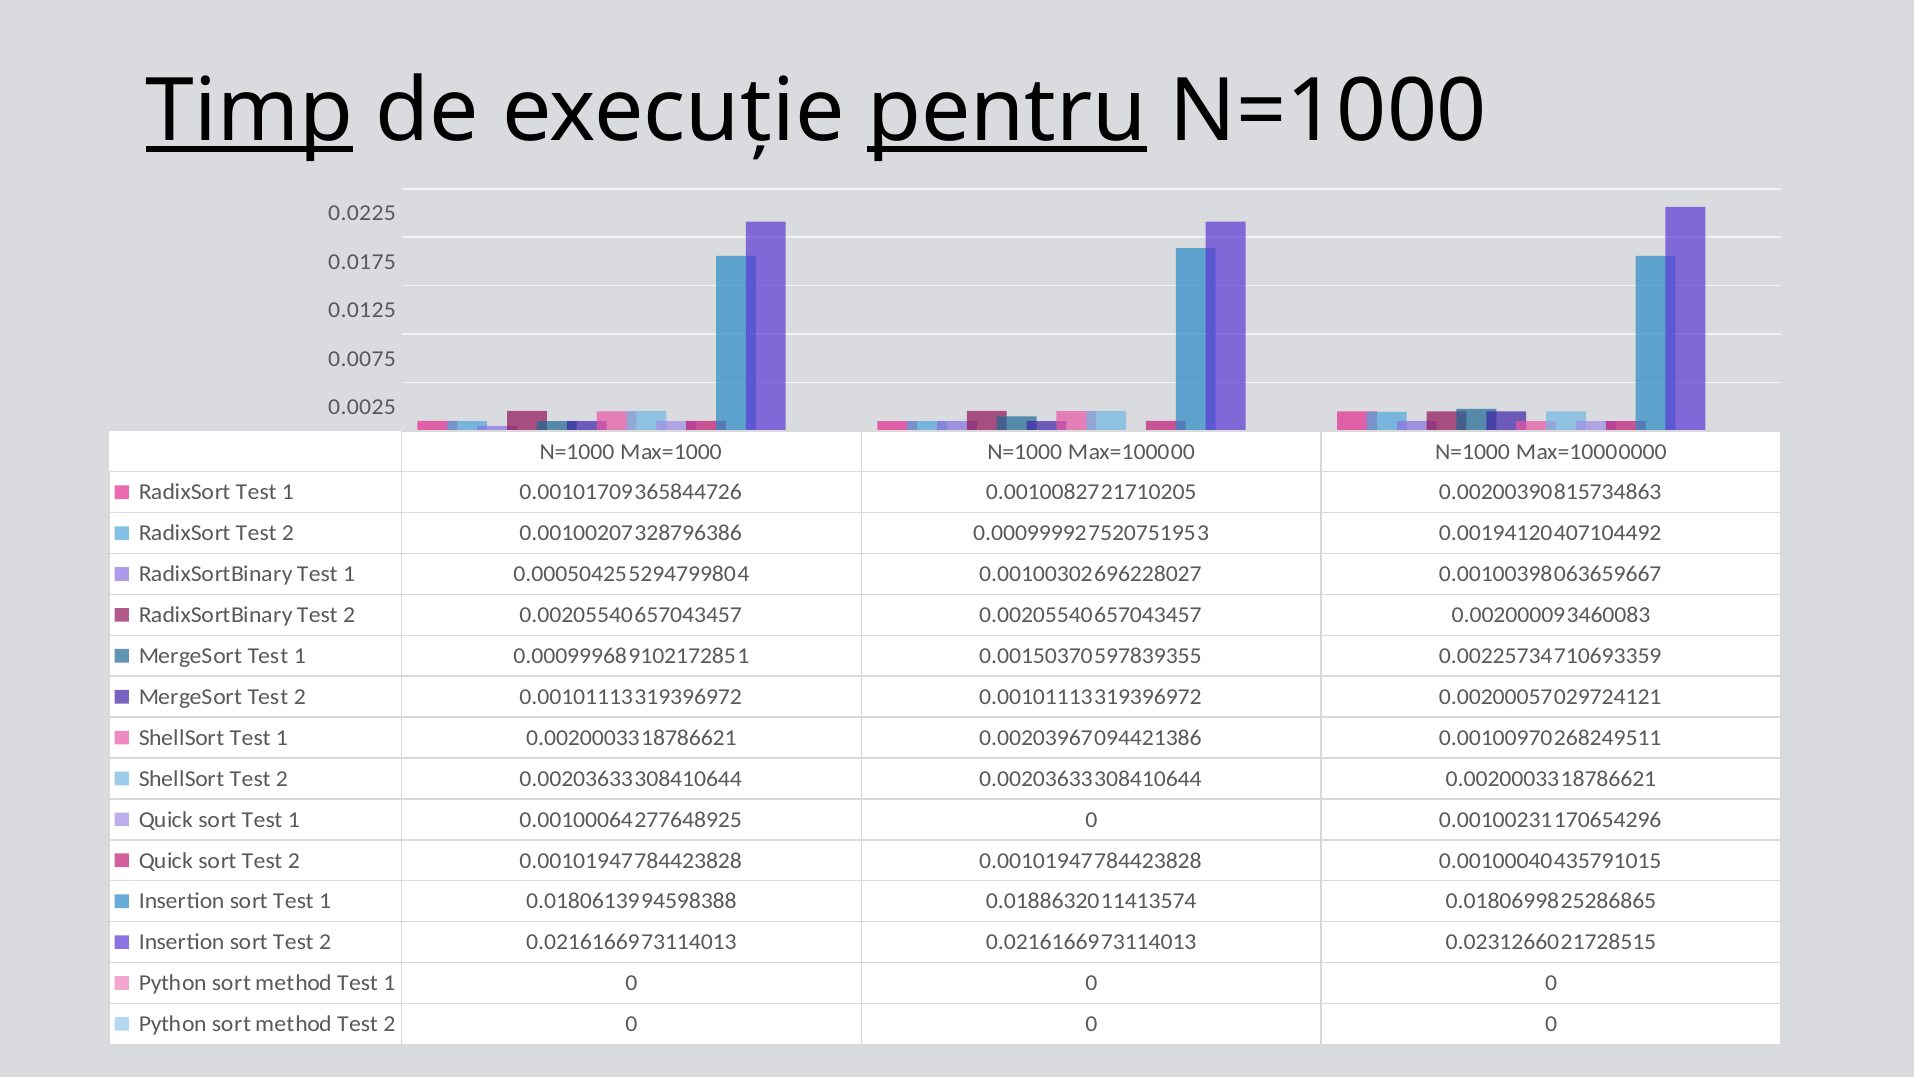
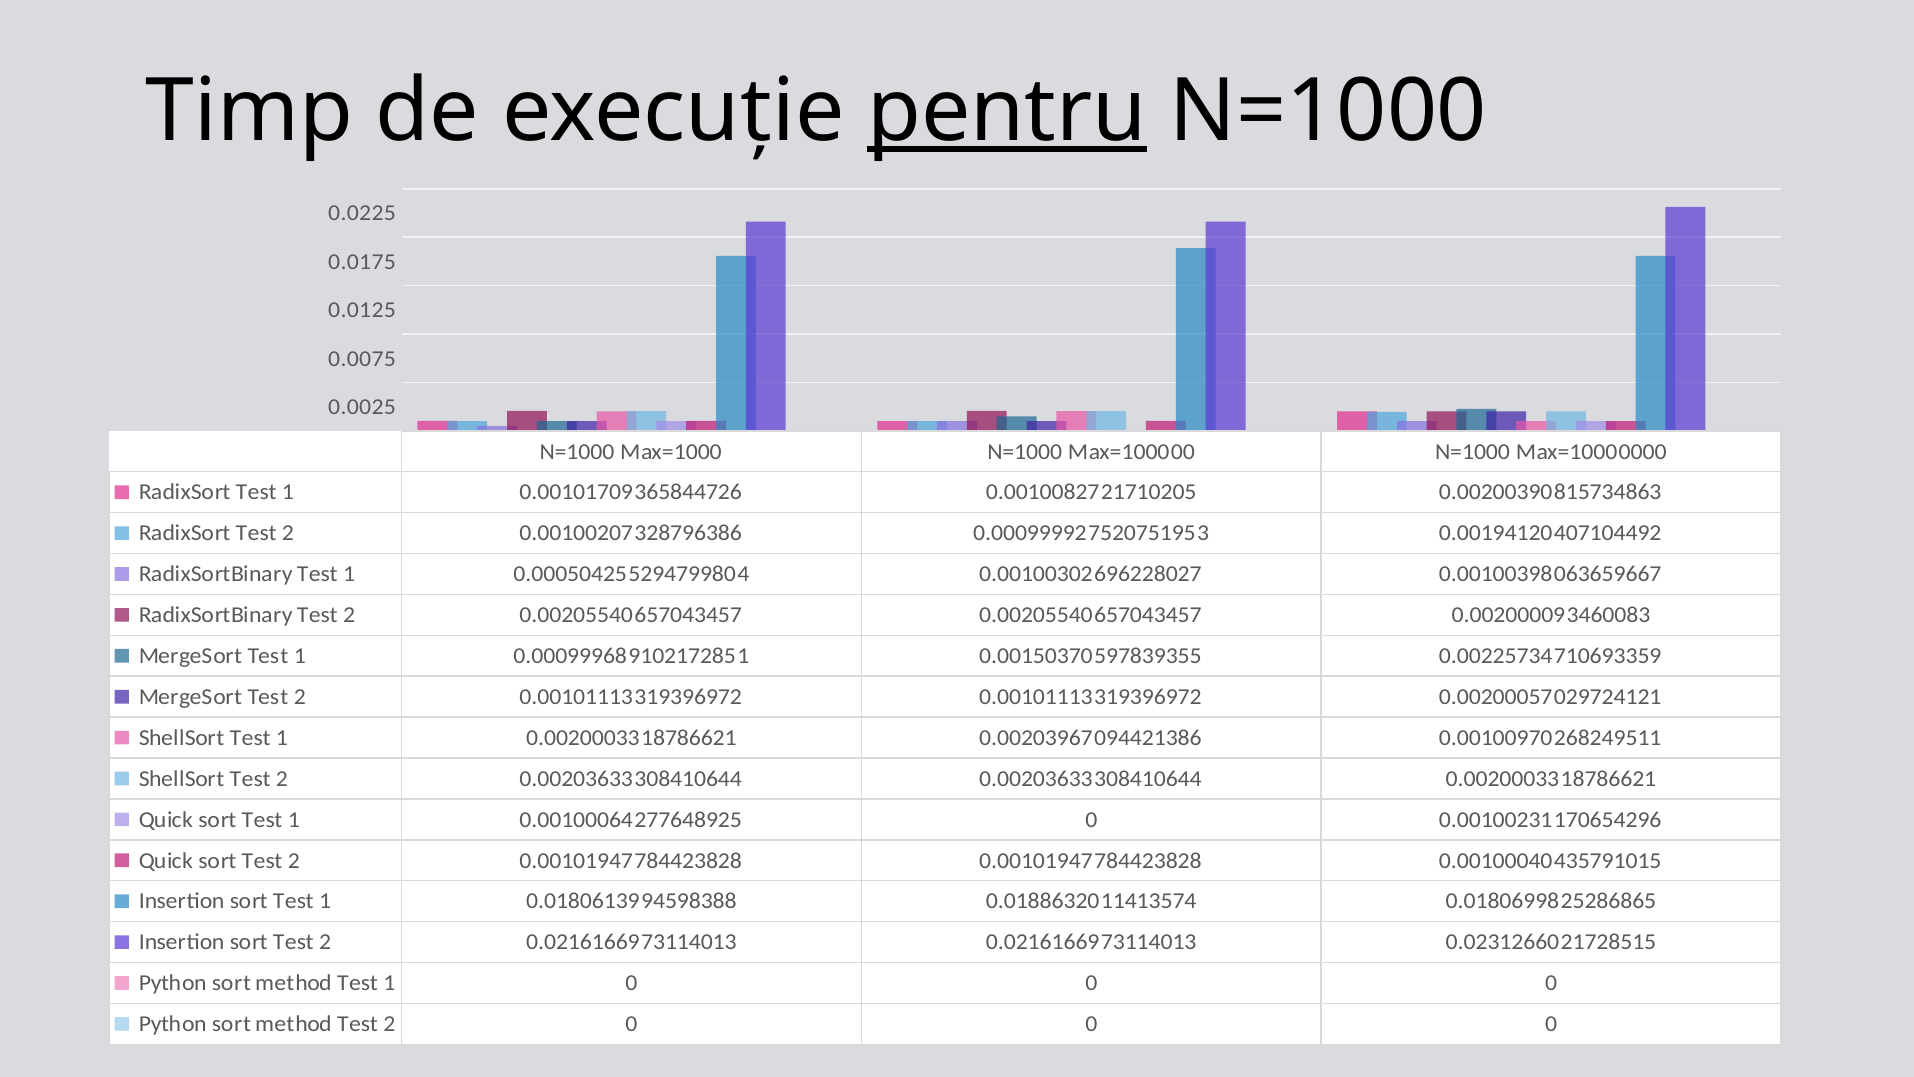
Timp underline: present -> none
